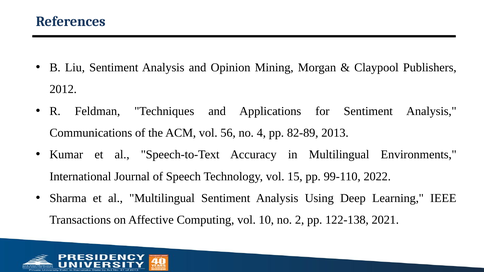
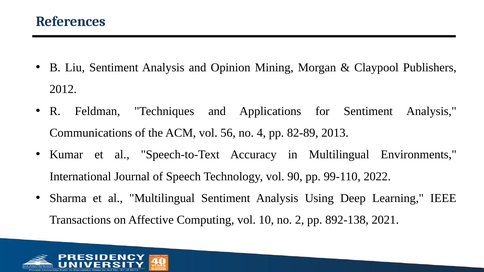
15: 15 -> 90
122-138: 122-138 -> 892-138
